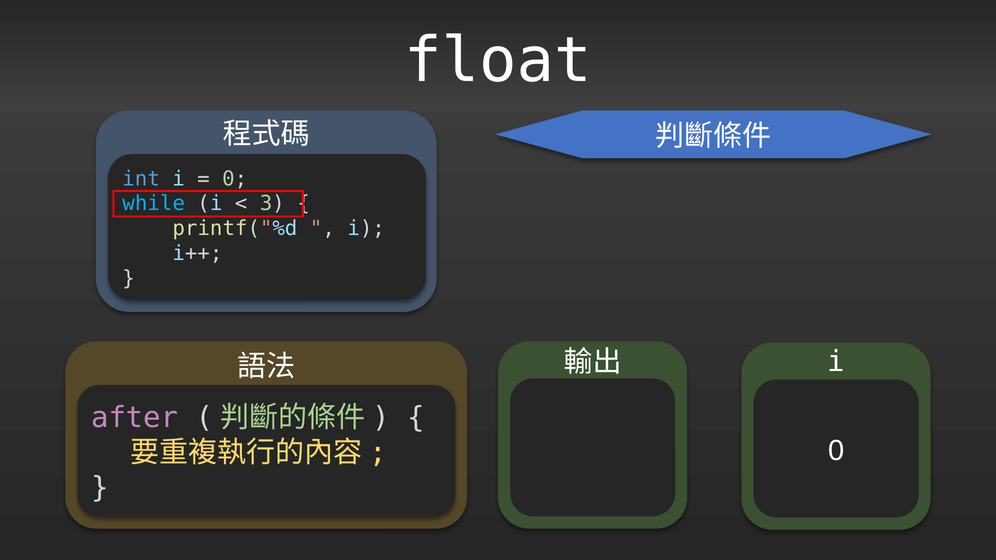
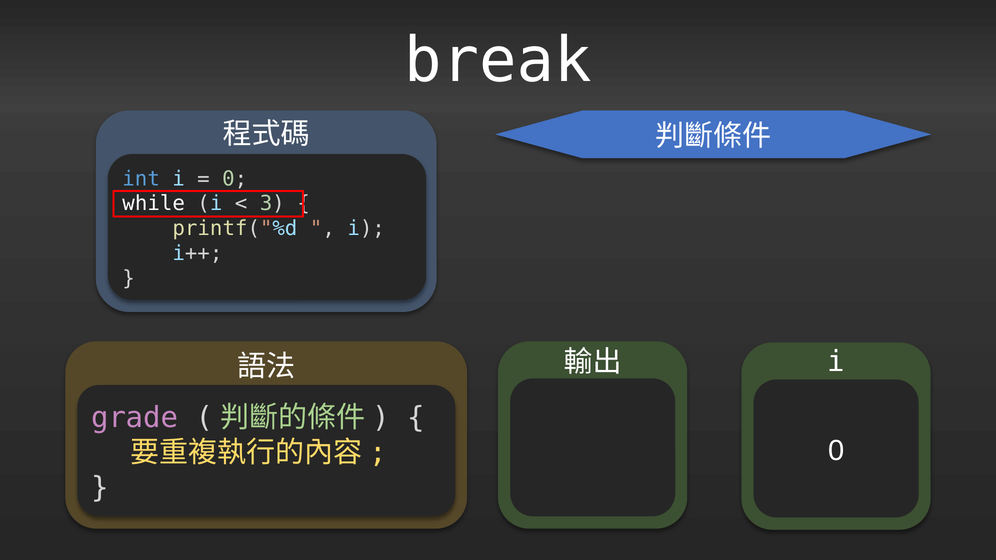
float: float -> break
while colour: light blue -> white
after: after -> grade
